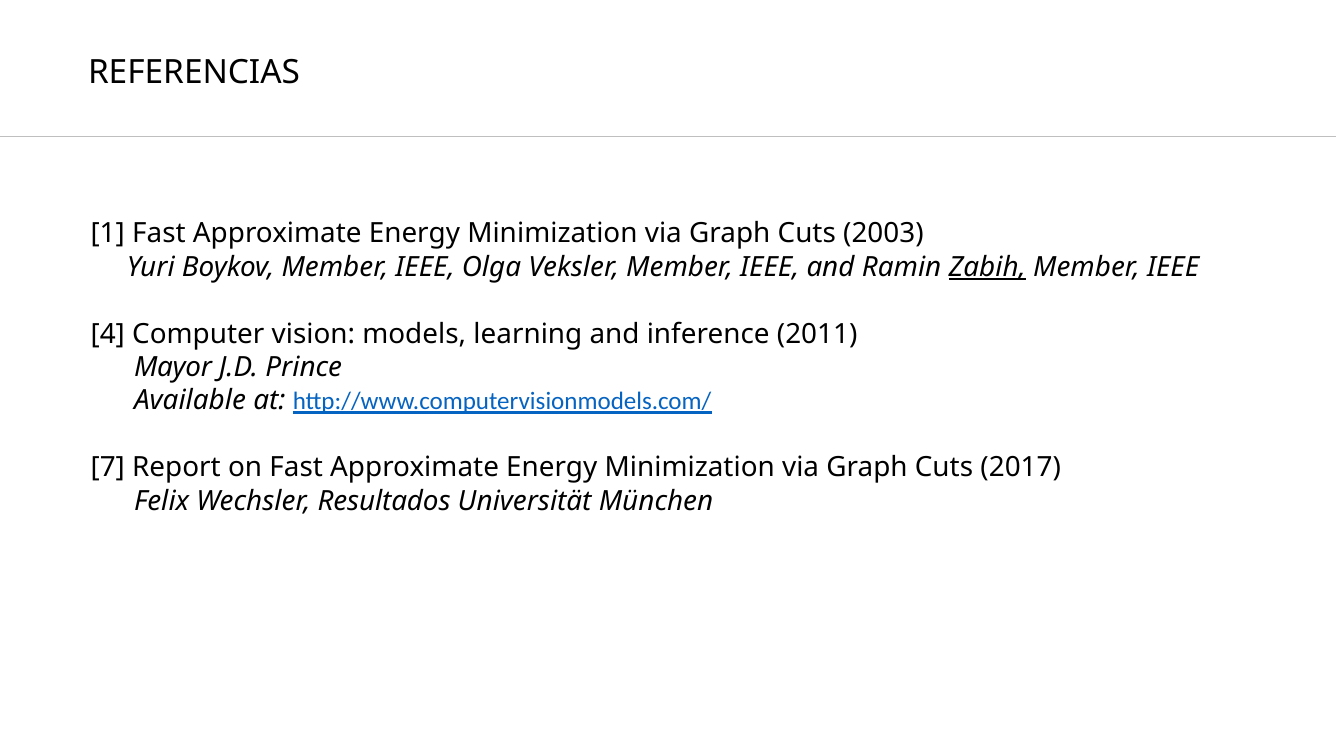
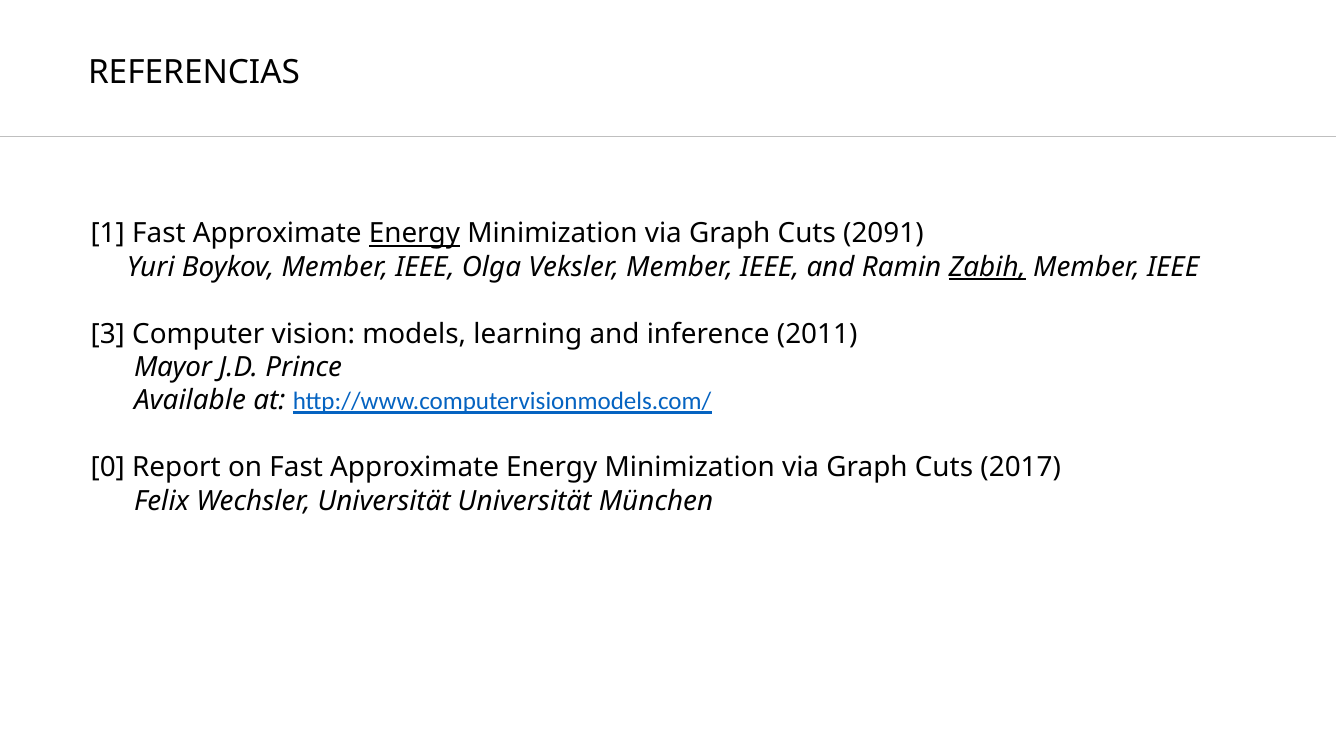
Energy at (414, 234) underline: none -> present
2003: 2003 -> 2091
4: 4 -> 3
7: 7 -> 0
Wechsler Resultados: Resultados -> Universität
